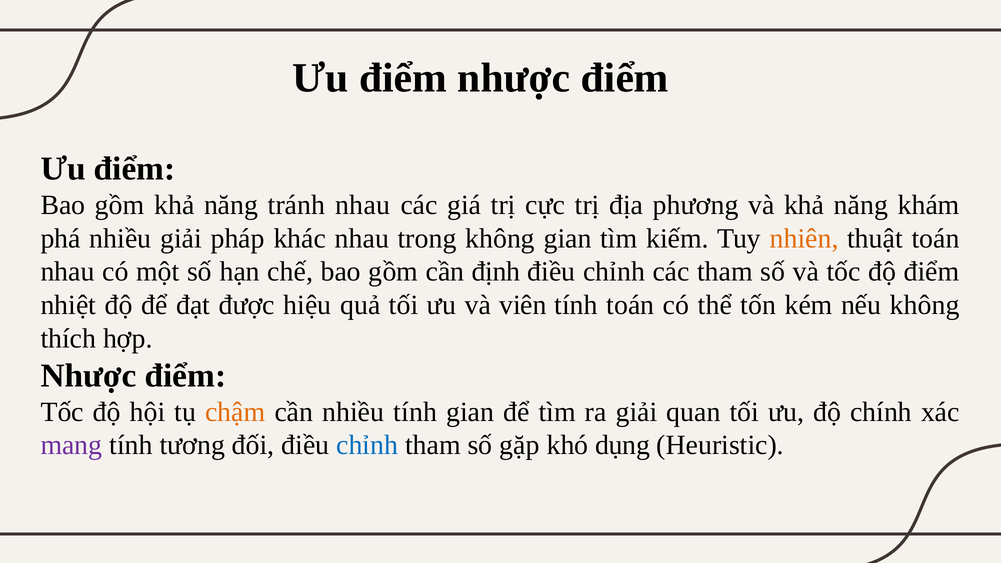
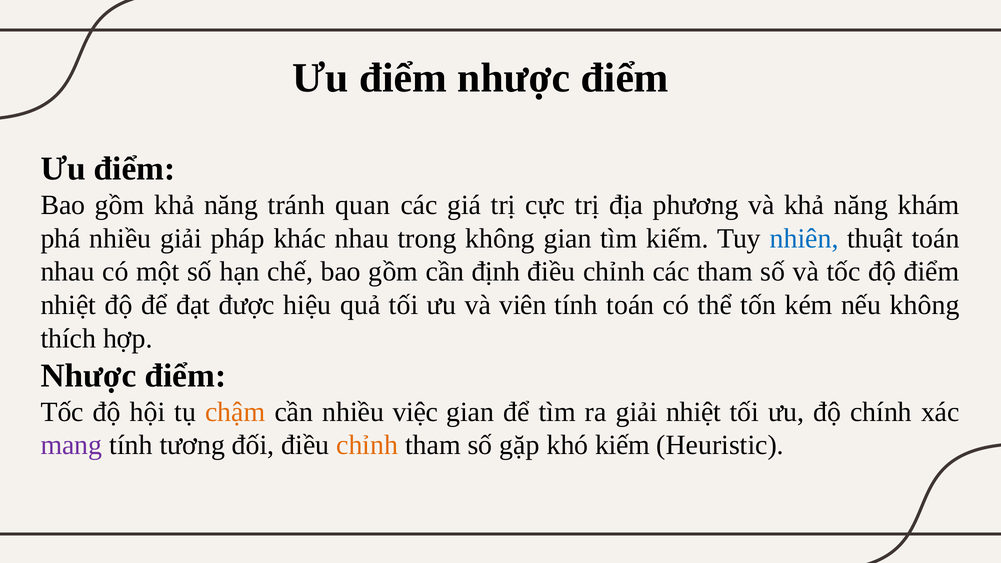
tránh nhau: nhau -> quan
nhiên colour: orange -> blue
nhiều tính: tính -> việc
giải quan: quan -> nhiệt
chỉnh at (367, 445) colour: blue -> orange
khó dụng: dụng -> kiếm
